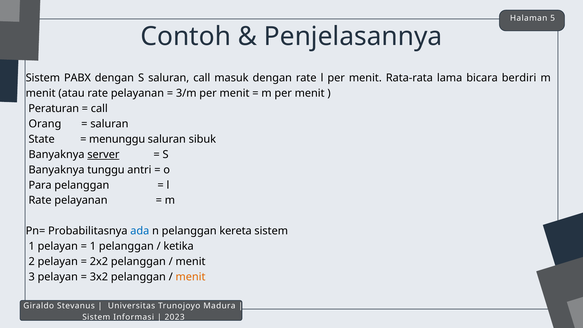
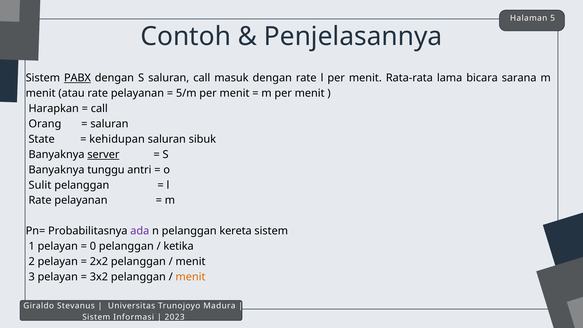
PABX underline: none -> present
berdiri: berdiri -> sarana
3/m: 3/m -> 5/m
Peraturan: Peraturan -> Harapkan
menunggu: menunggu -> kehidupan
Para: Para -> Sulit
ada colour: blue -> purple
1 at (93, 246): 1 -> 0
